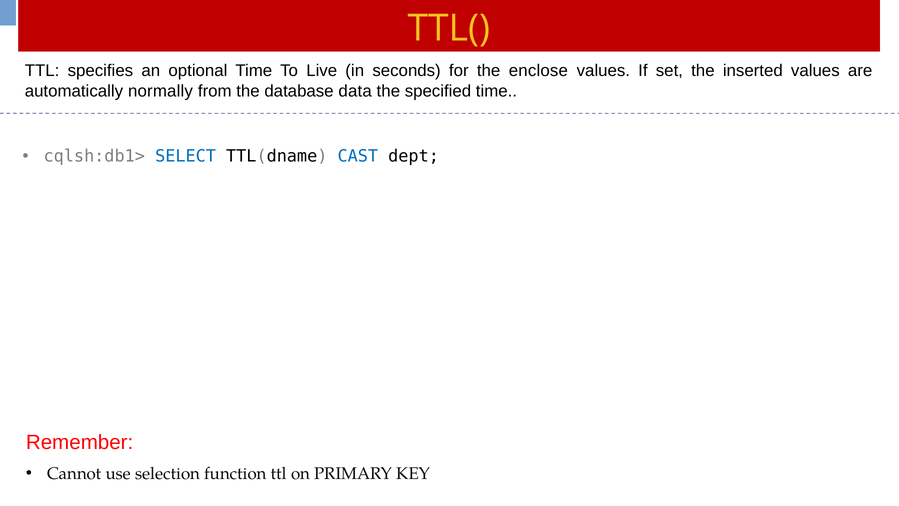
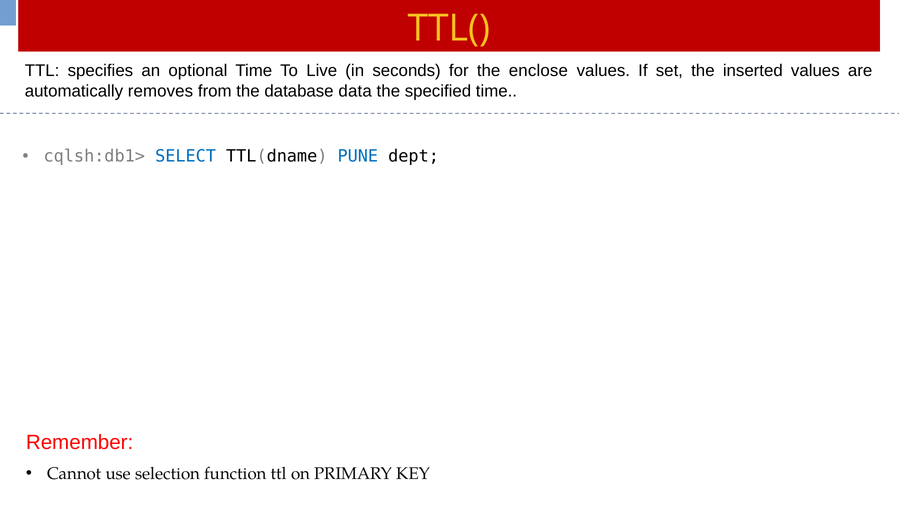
normally: normally -> removes
CAST: CAST -> PUNE
